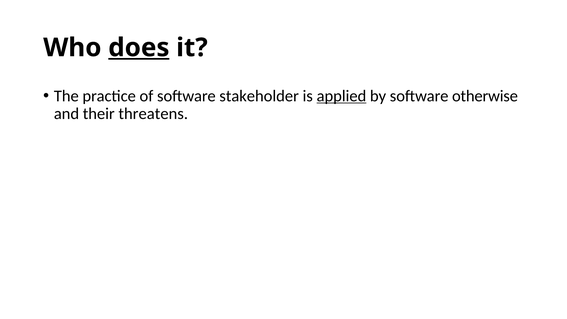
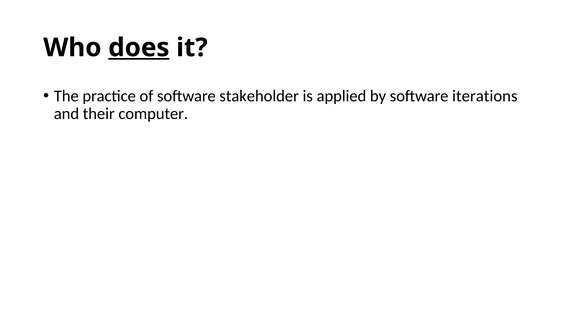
applied underline: present -> none
otherwise: otherwise -> iterations
threatens: threatens -> computer
